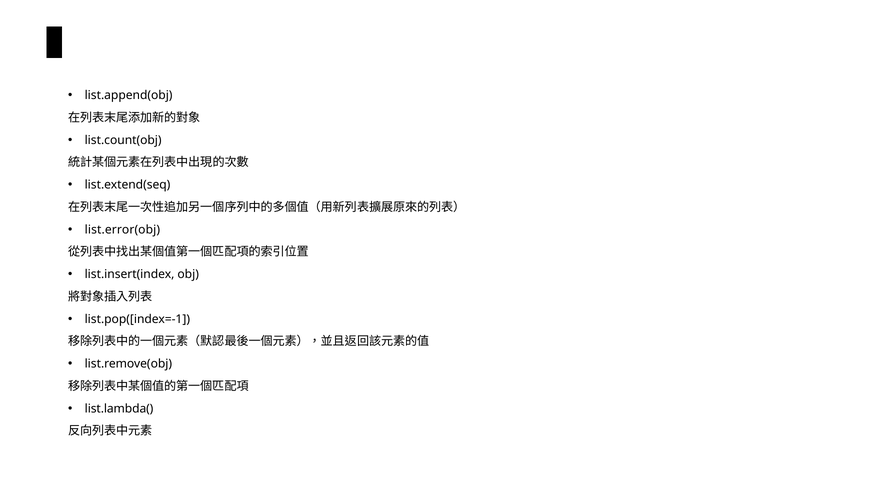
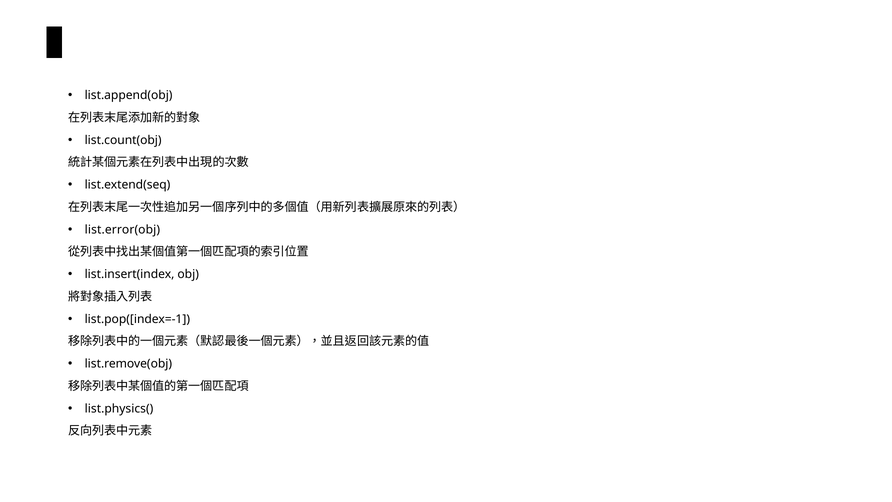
list.lambda(: list.lambda( -> list.physics(
